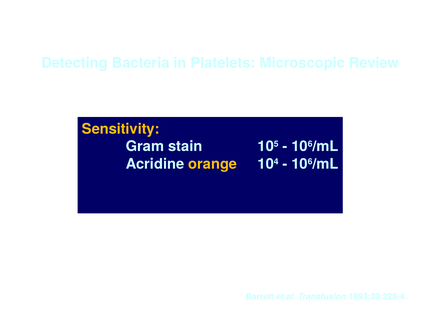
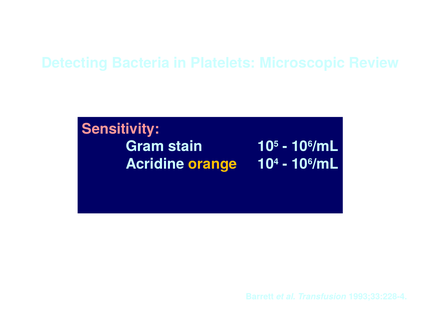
Sensitivity colour: yellow -> pink
